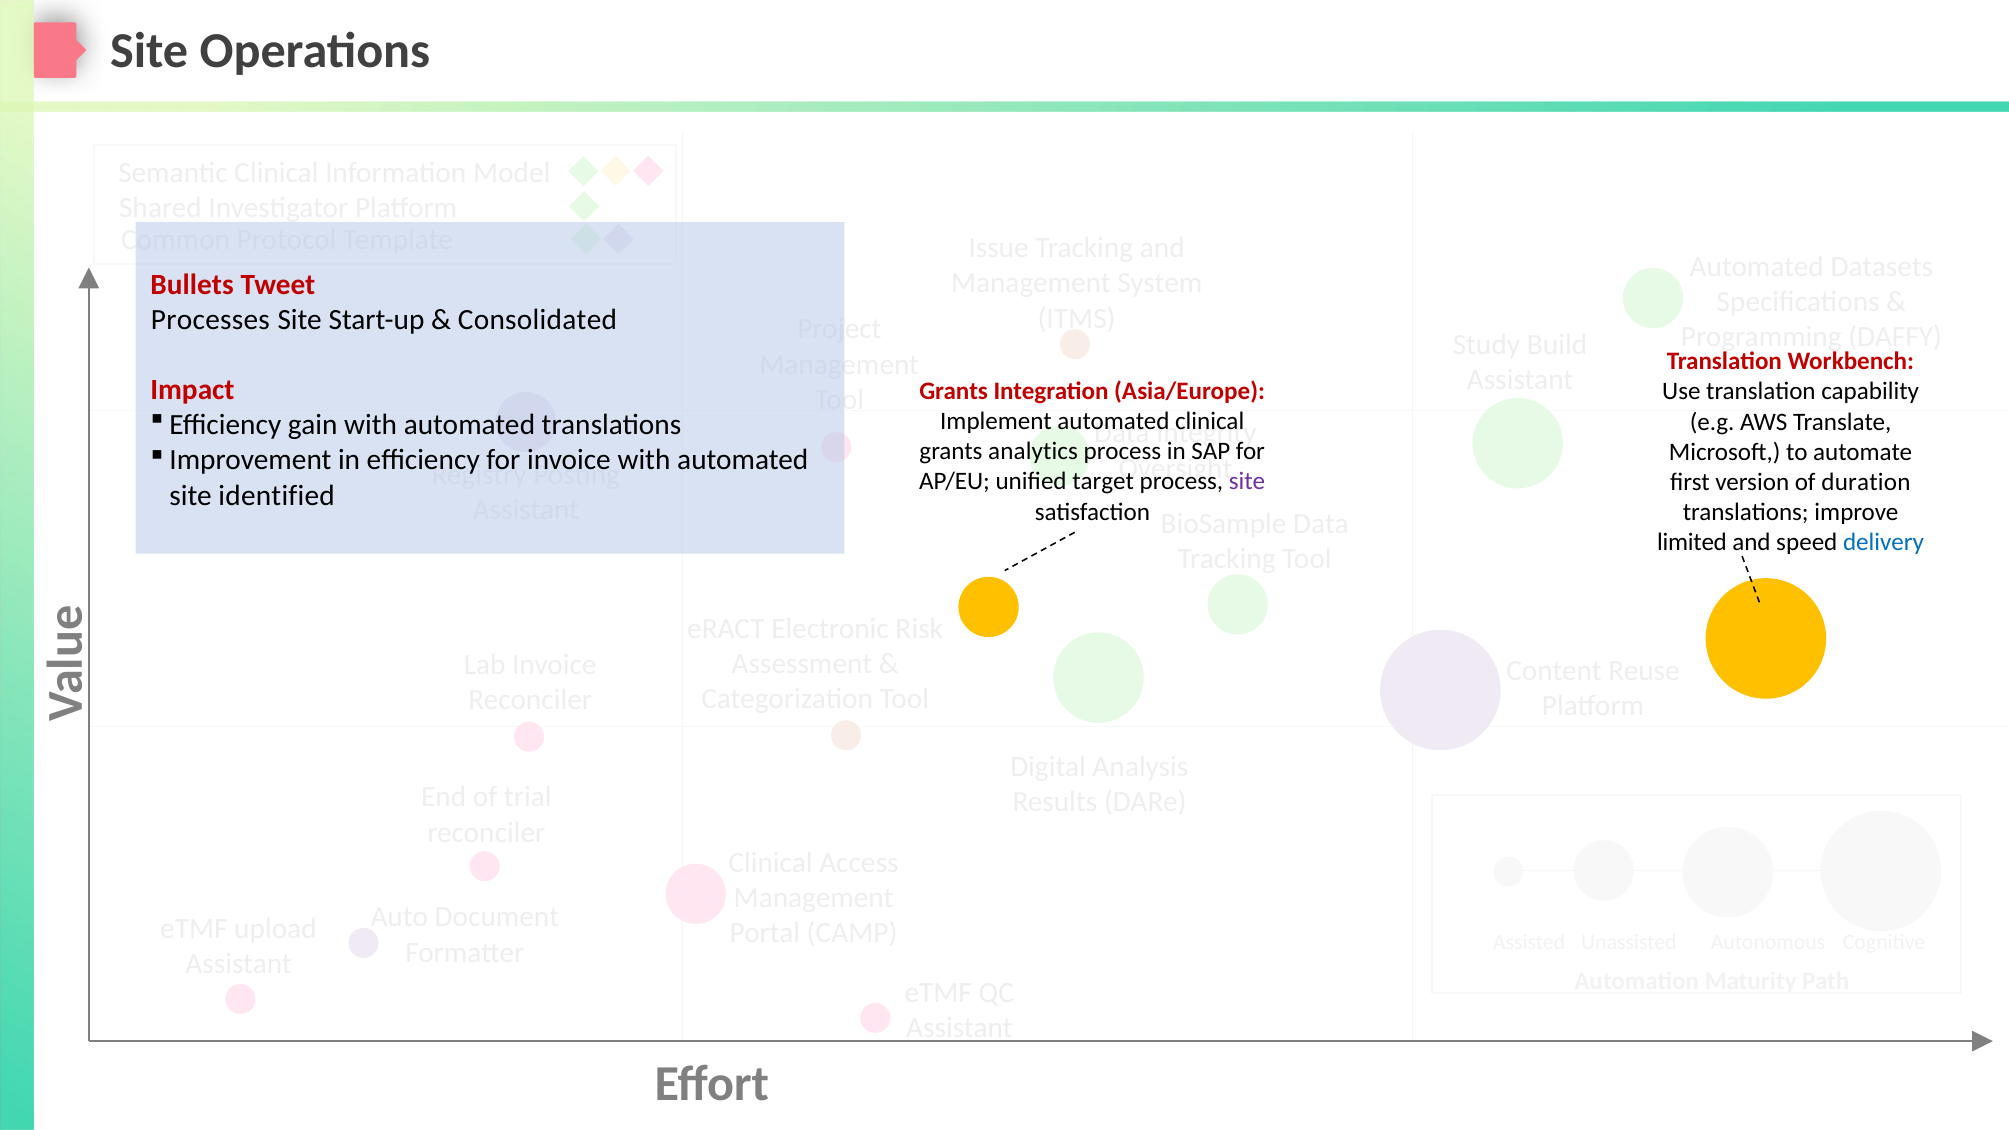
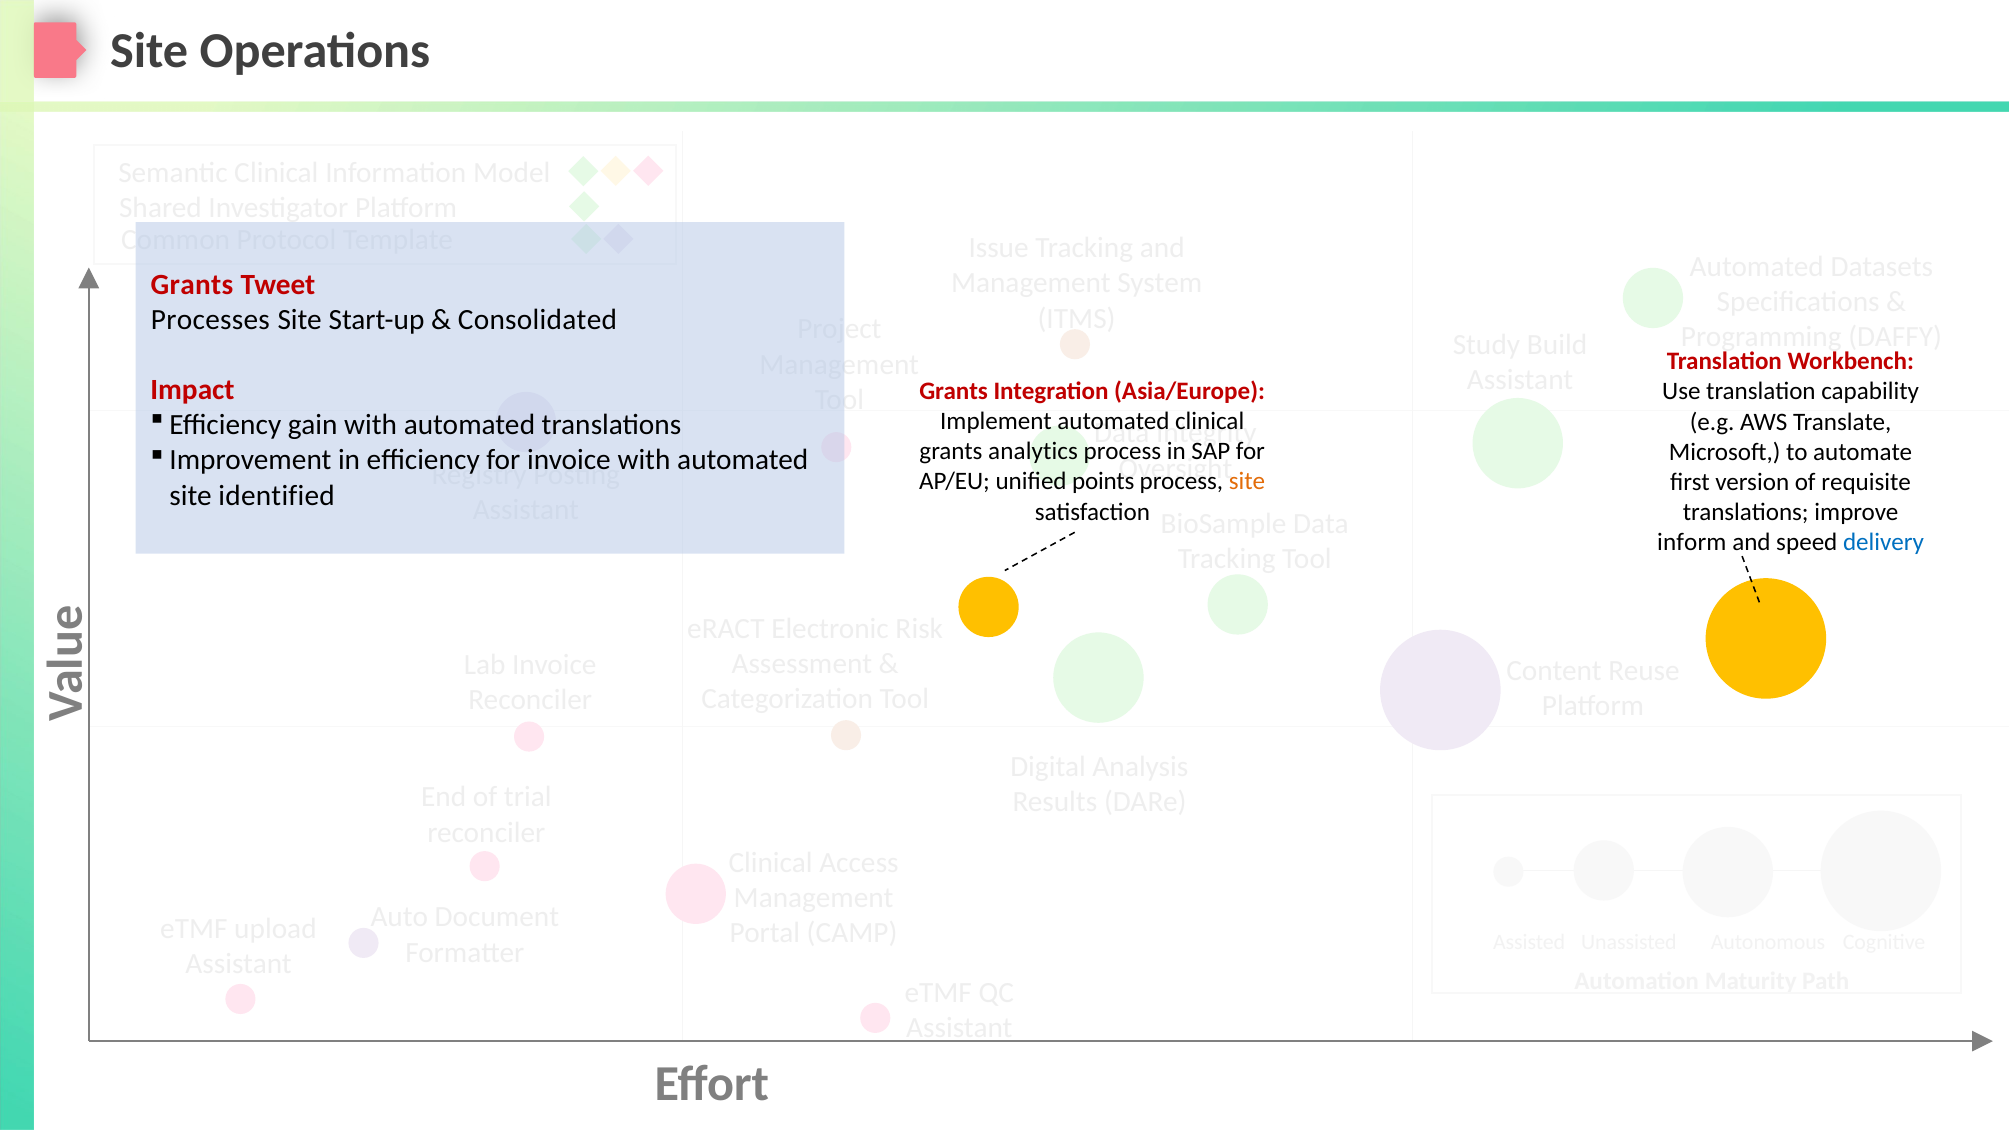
Bullets at (192, 284): Bullets -> Grants
target: target -> points
site at (1247, 482) colour: purple -> orange
duration: duration -> requisite
limited: limited -> inform
